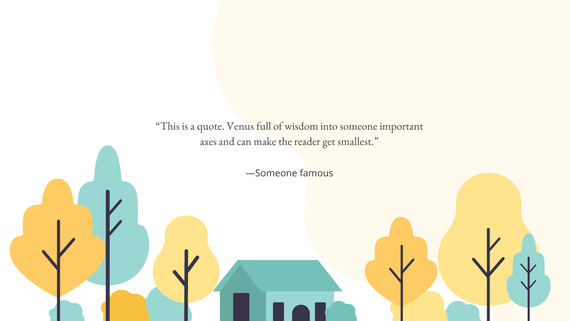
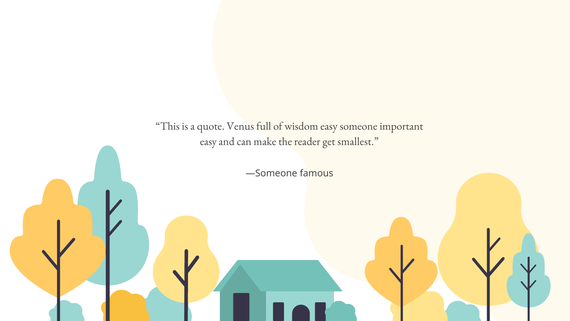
wisdom into: into -> easy
axes at (208, 141): axes -> easy
